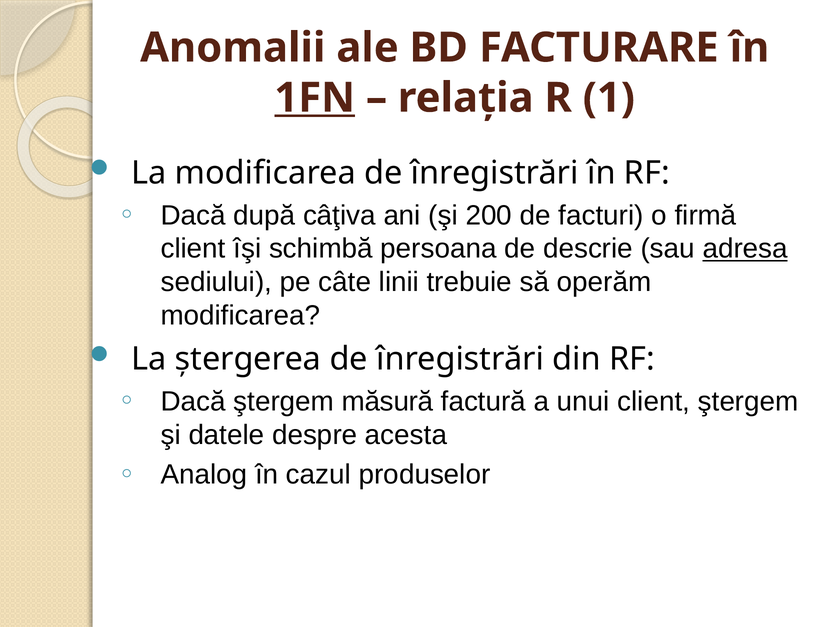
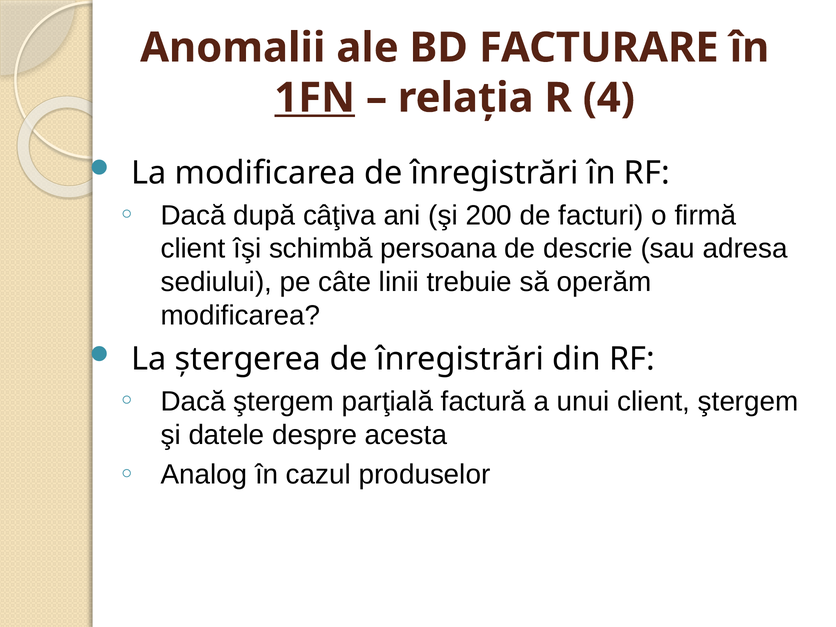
1: 1 -> 4
adresa underline: present -> none
măsură: măsură -> parţială
